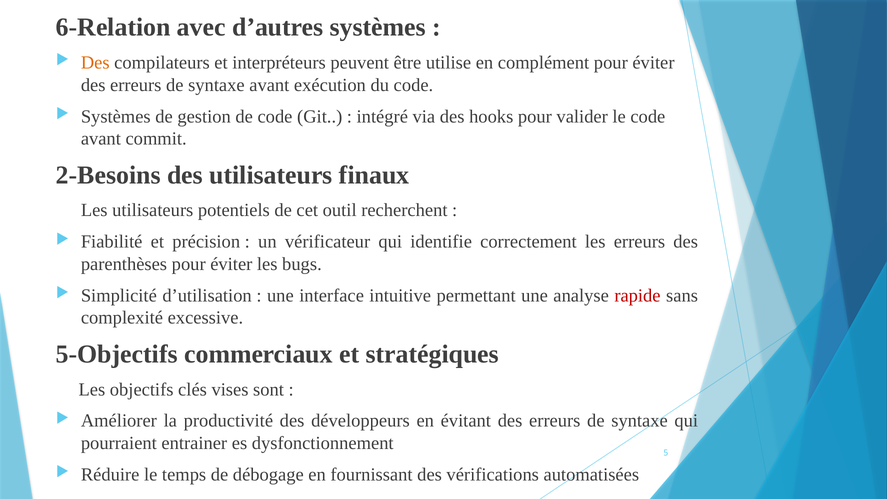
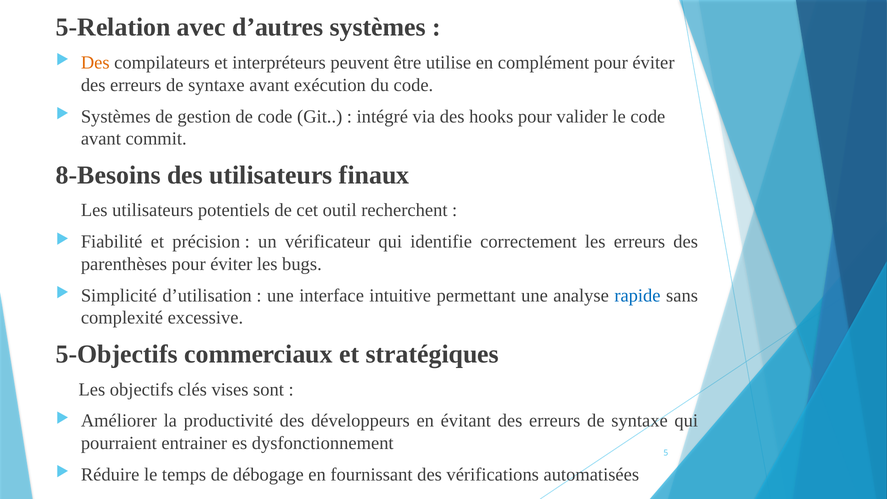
6-Relation: 6-Relation -> 5-Relation
2-Besoins: 2-Besoins -> 8-Besoins
rapide colour: red -> blue
